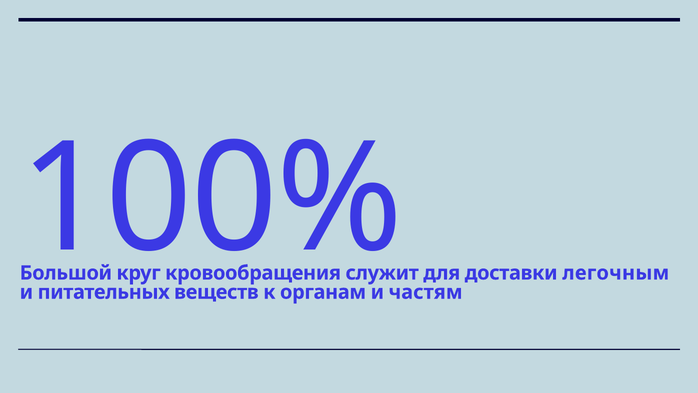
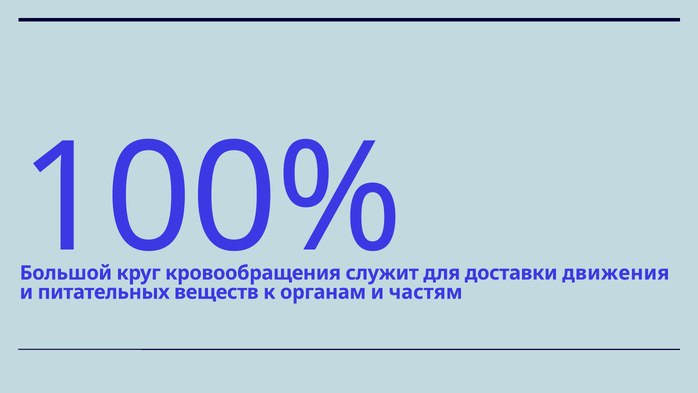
легочным: легочным -> движения
